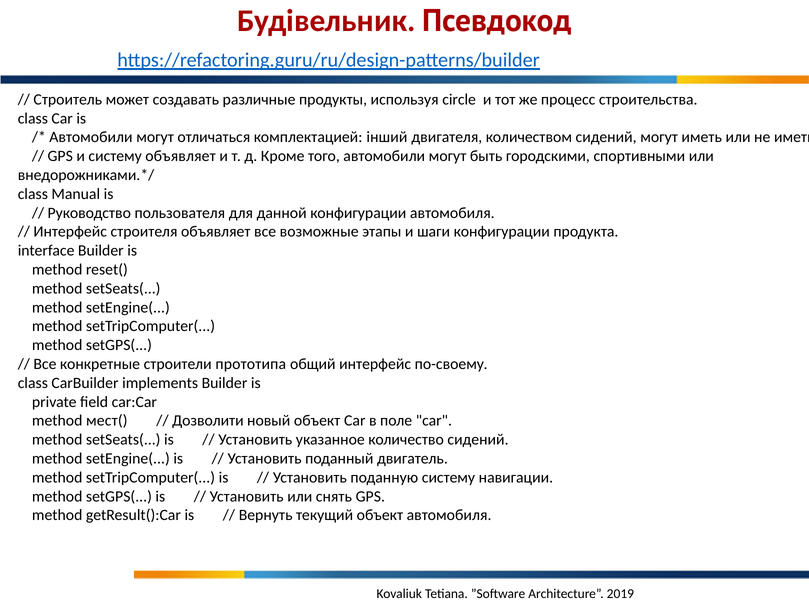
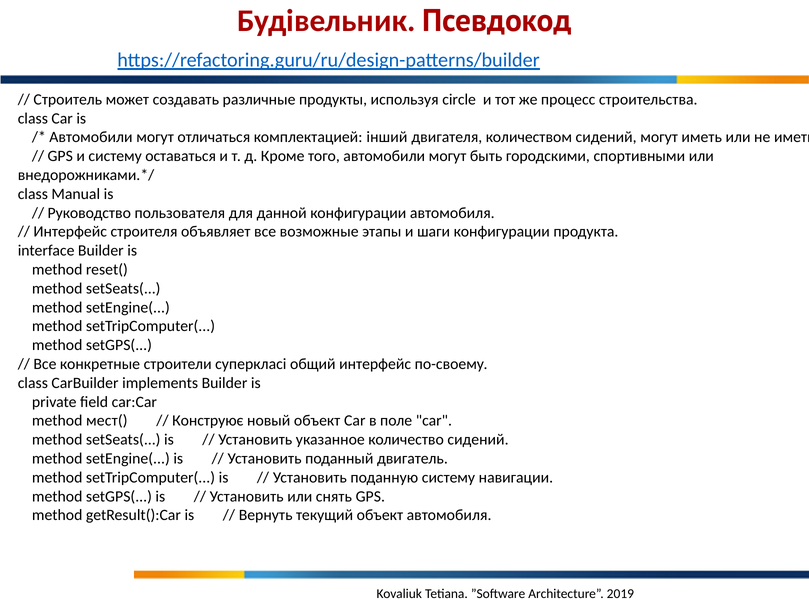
систему объявляет: объявляет -> оставаться
прототипа: прототипа -> суперкласі
Дозволити: Дозволити -> Конструює
